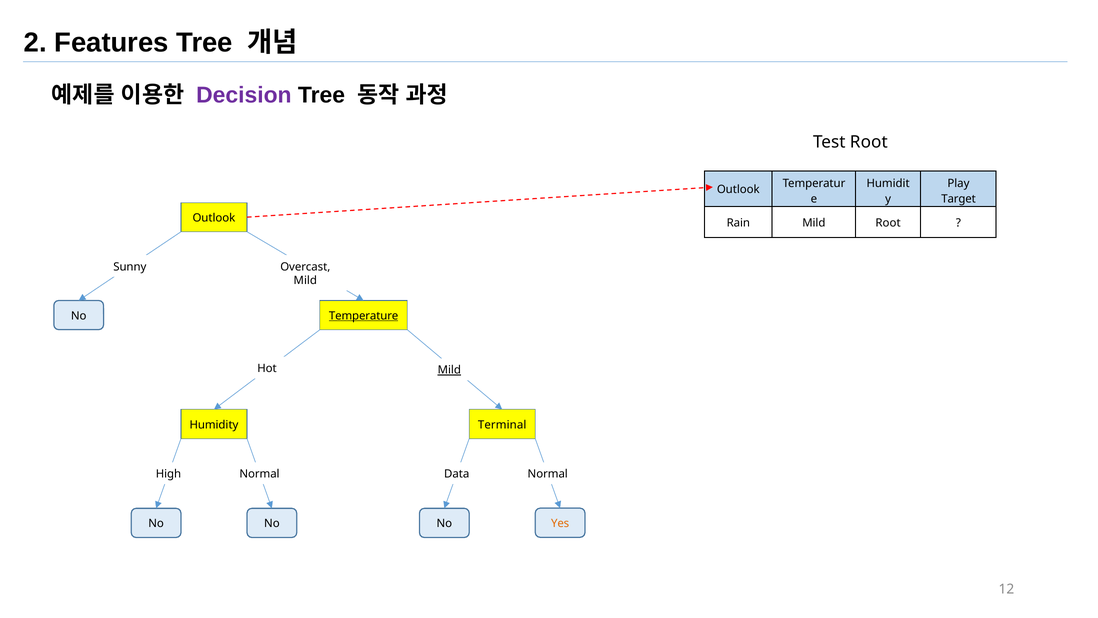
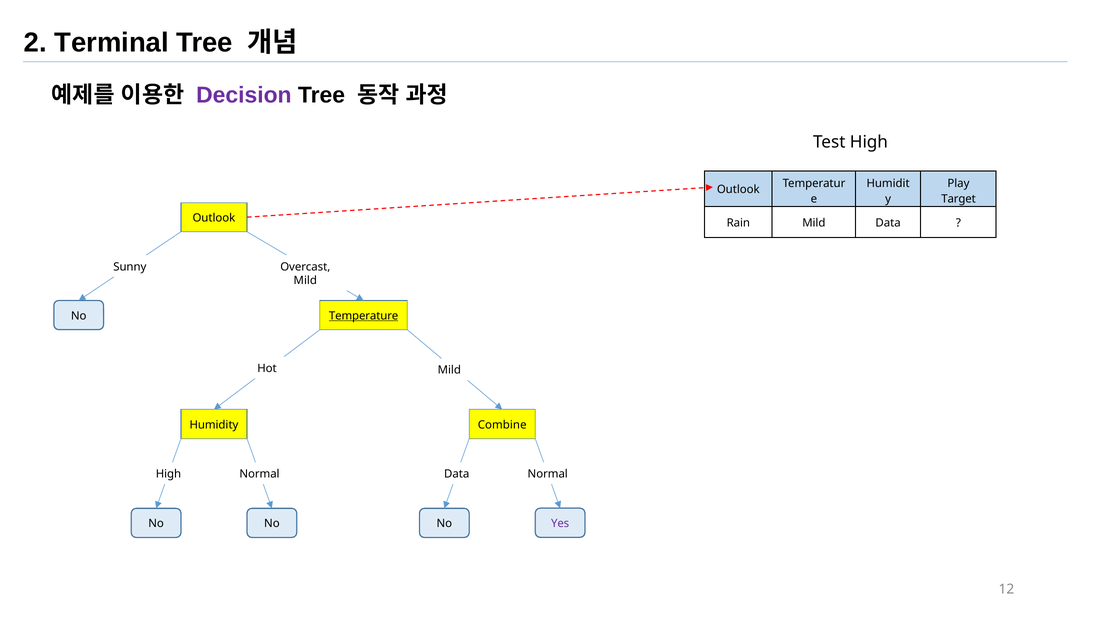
Features: Features -> Terminal
Test Root: Root -> High
Mild Root: Root -> Data
Mild at (449, 370) underline: present -> none
Terminal: Terminal -> Combine
Yes colour: orange -> purple
